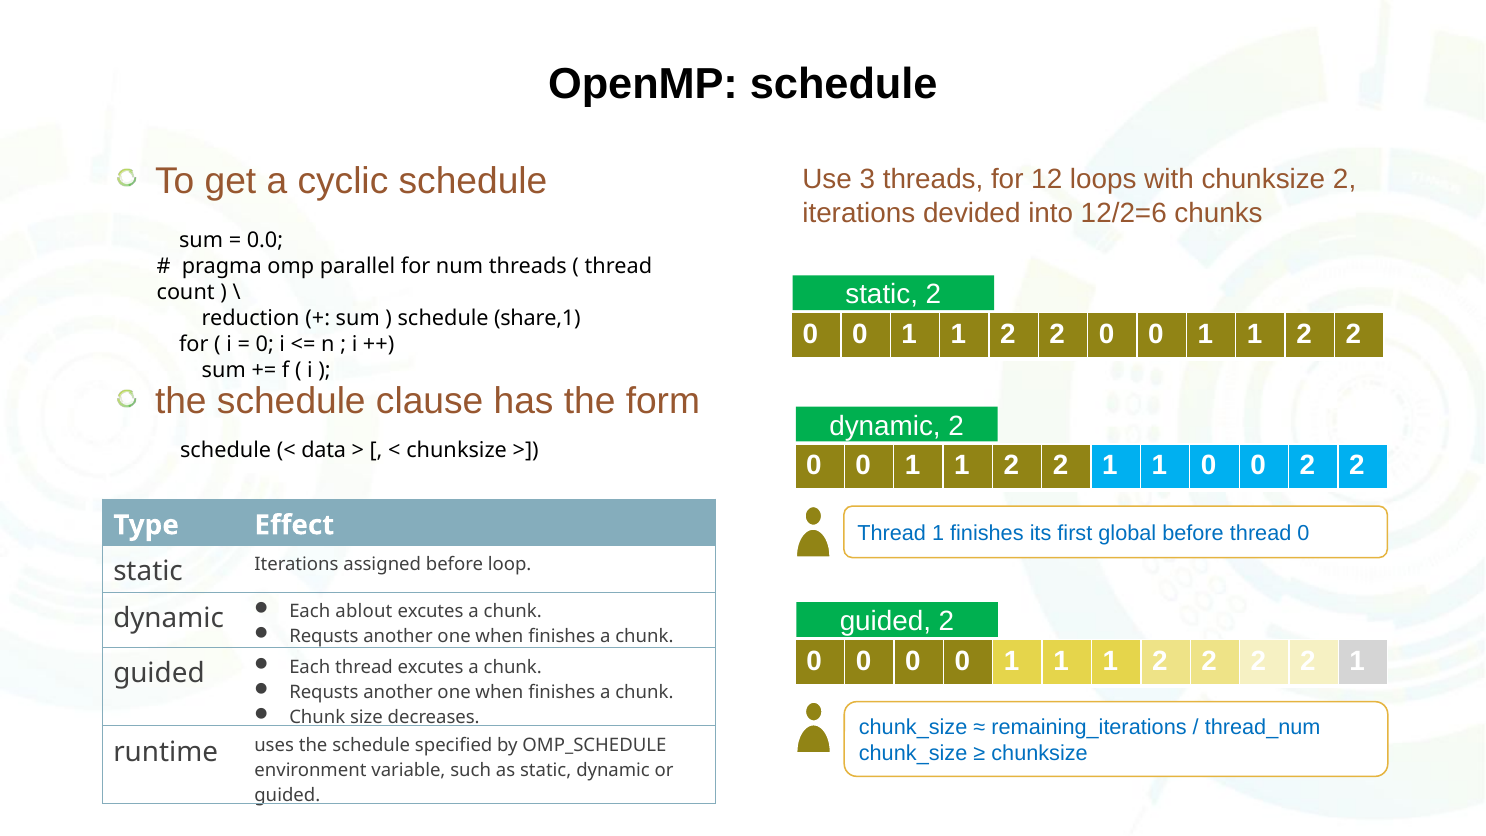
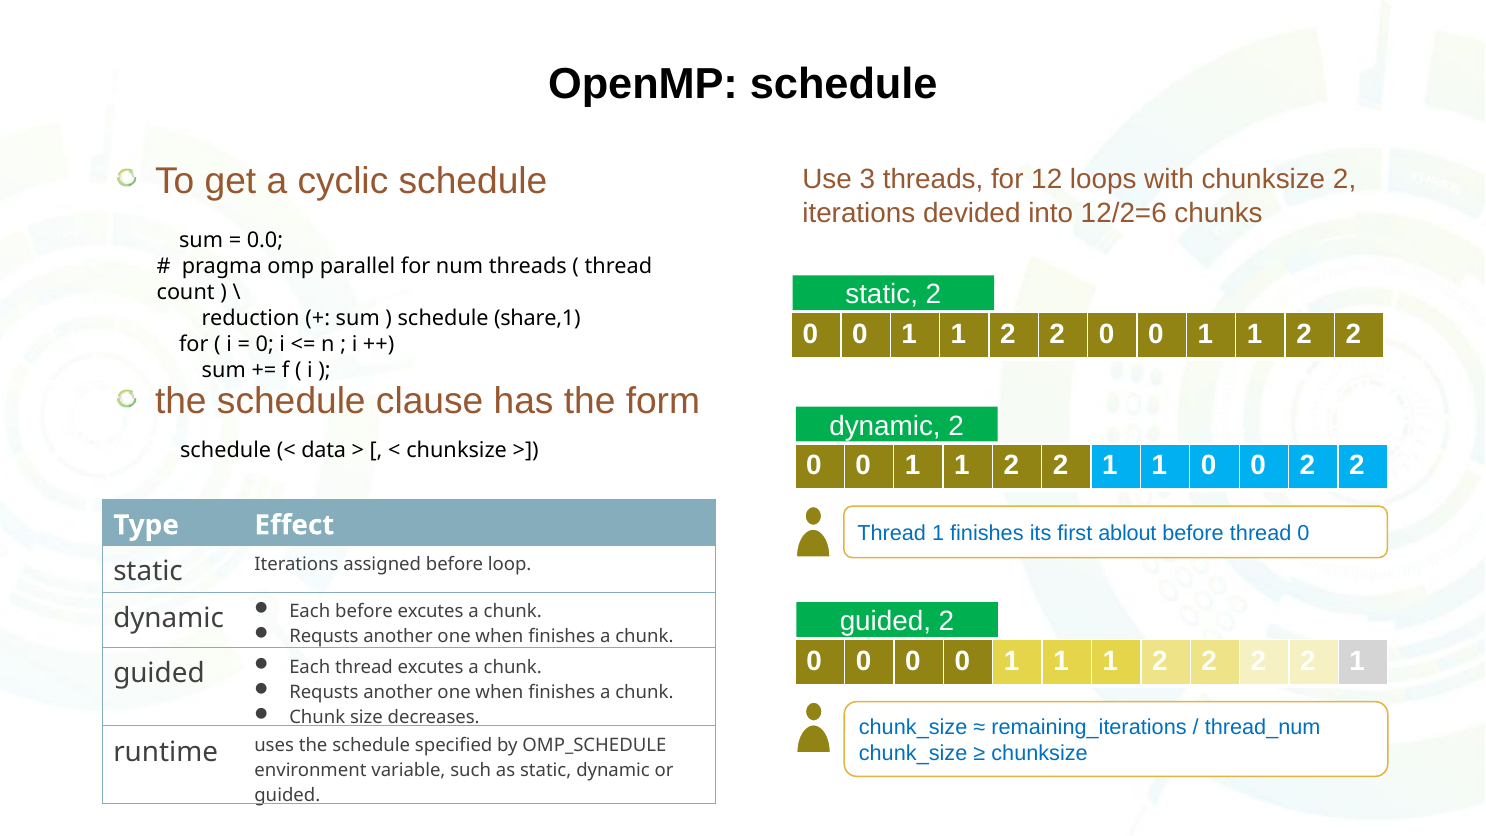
global: global -> ablout
Each ablout: ablout -> before
